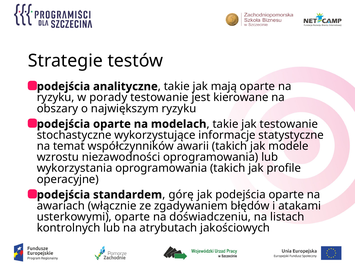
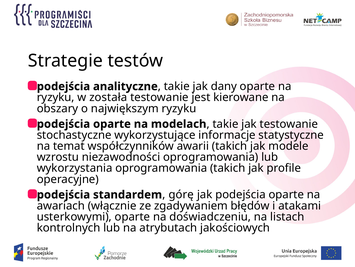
mają: mają -> dany
porady: porady -> została
